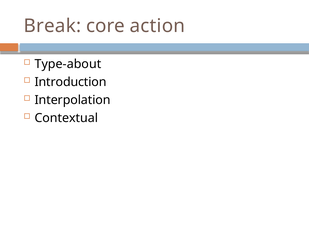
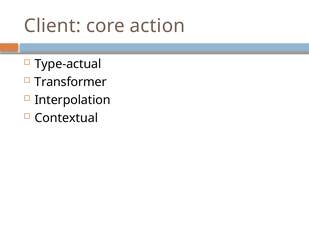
Break: Break -> Client
Type-about: Type-about -> Type-actual
Introduction: Introduction -> Transformer
